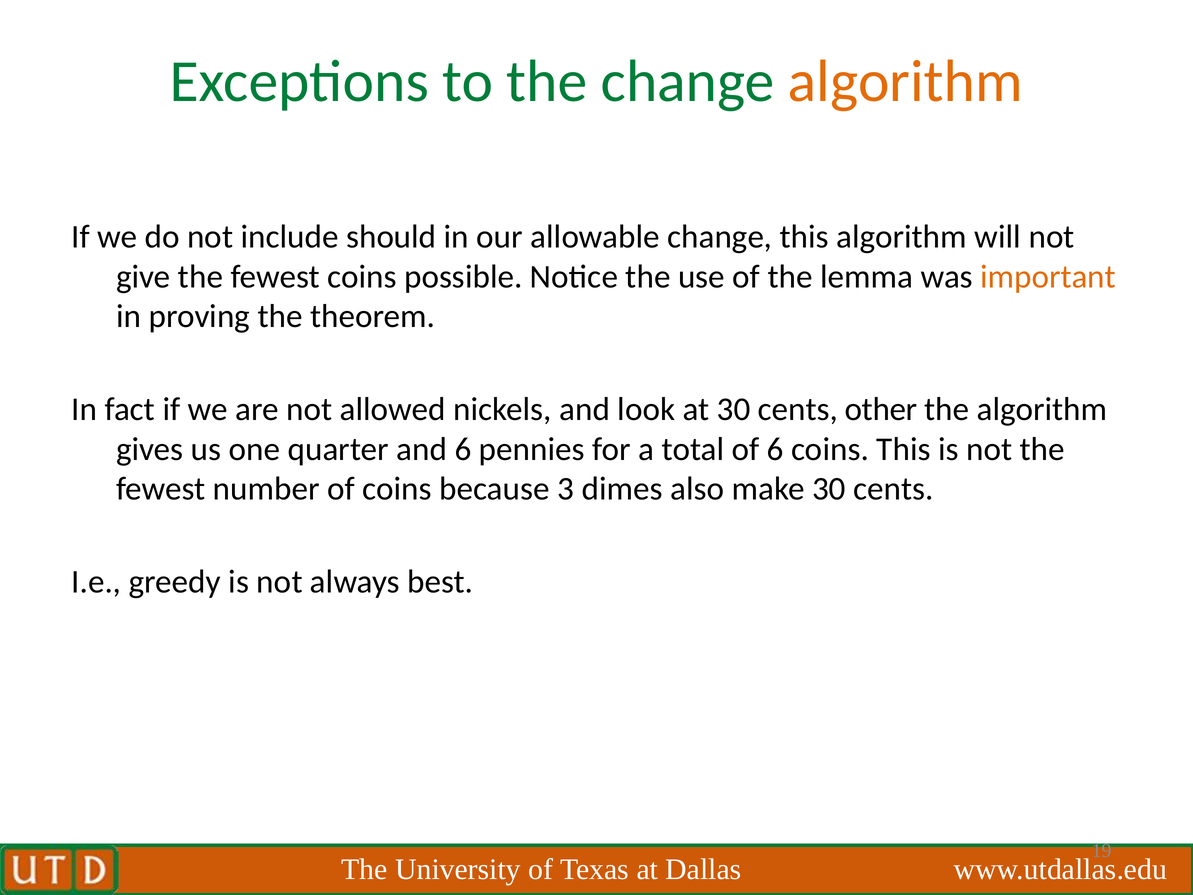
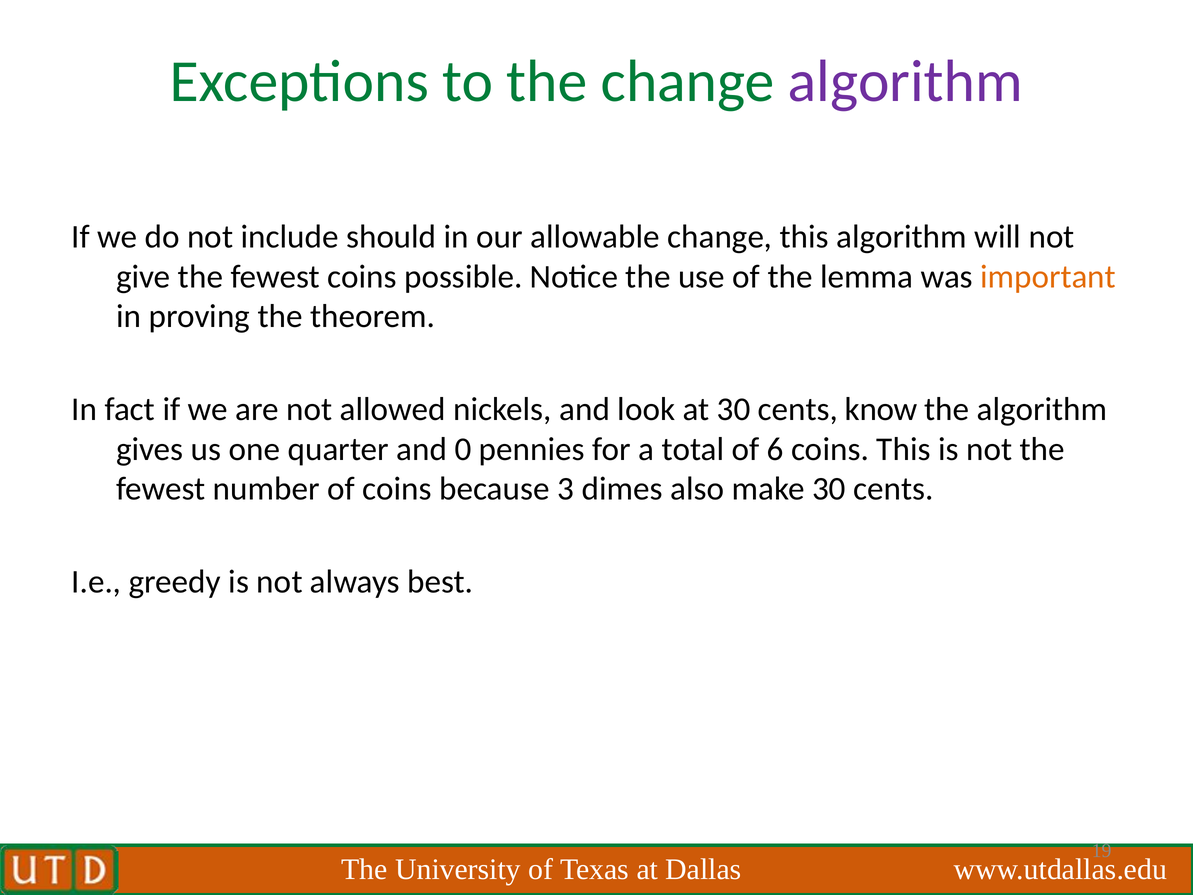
algorithm at (905, 82) colour: orange -> purple
other: other -> know
and 6: 6 -> 0
